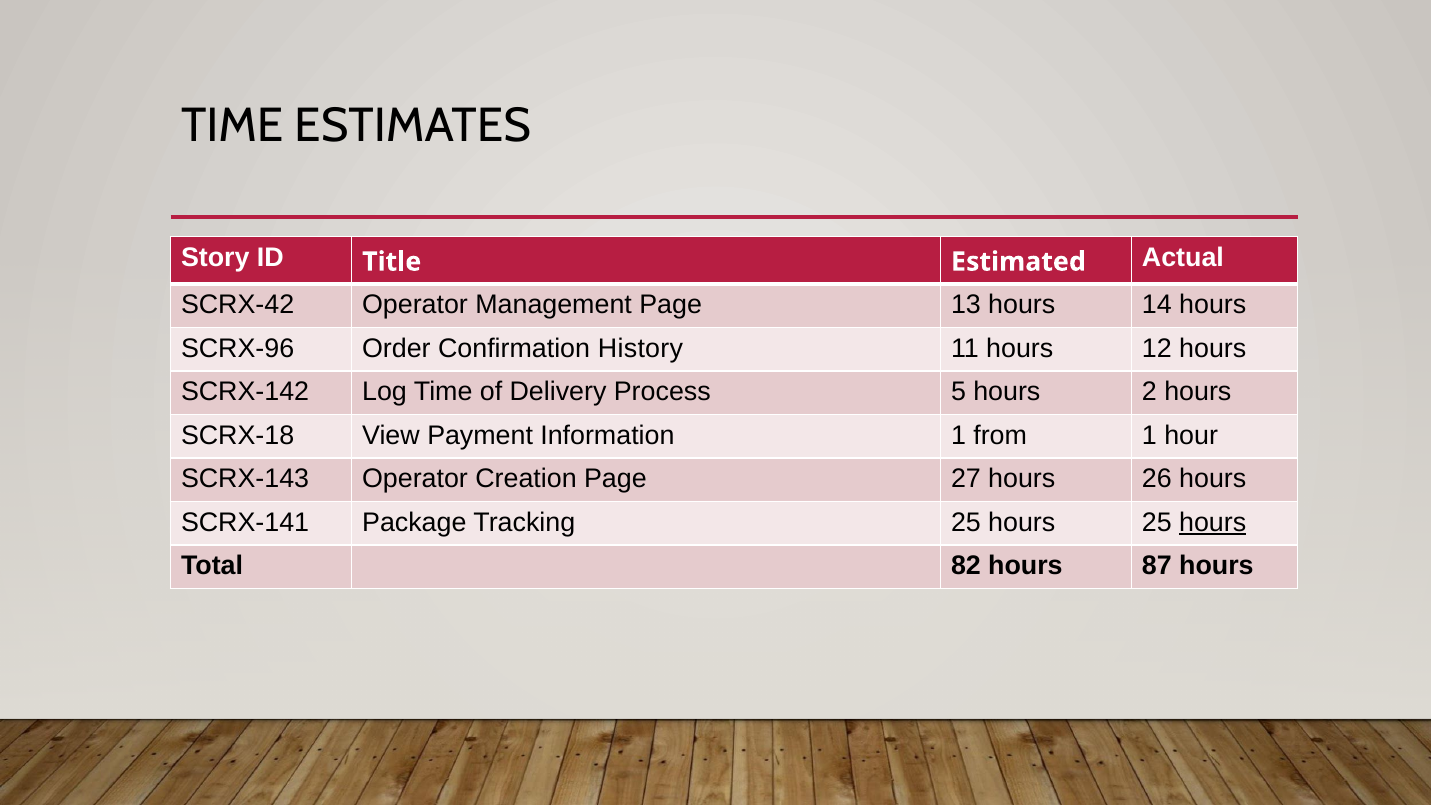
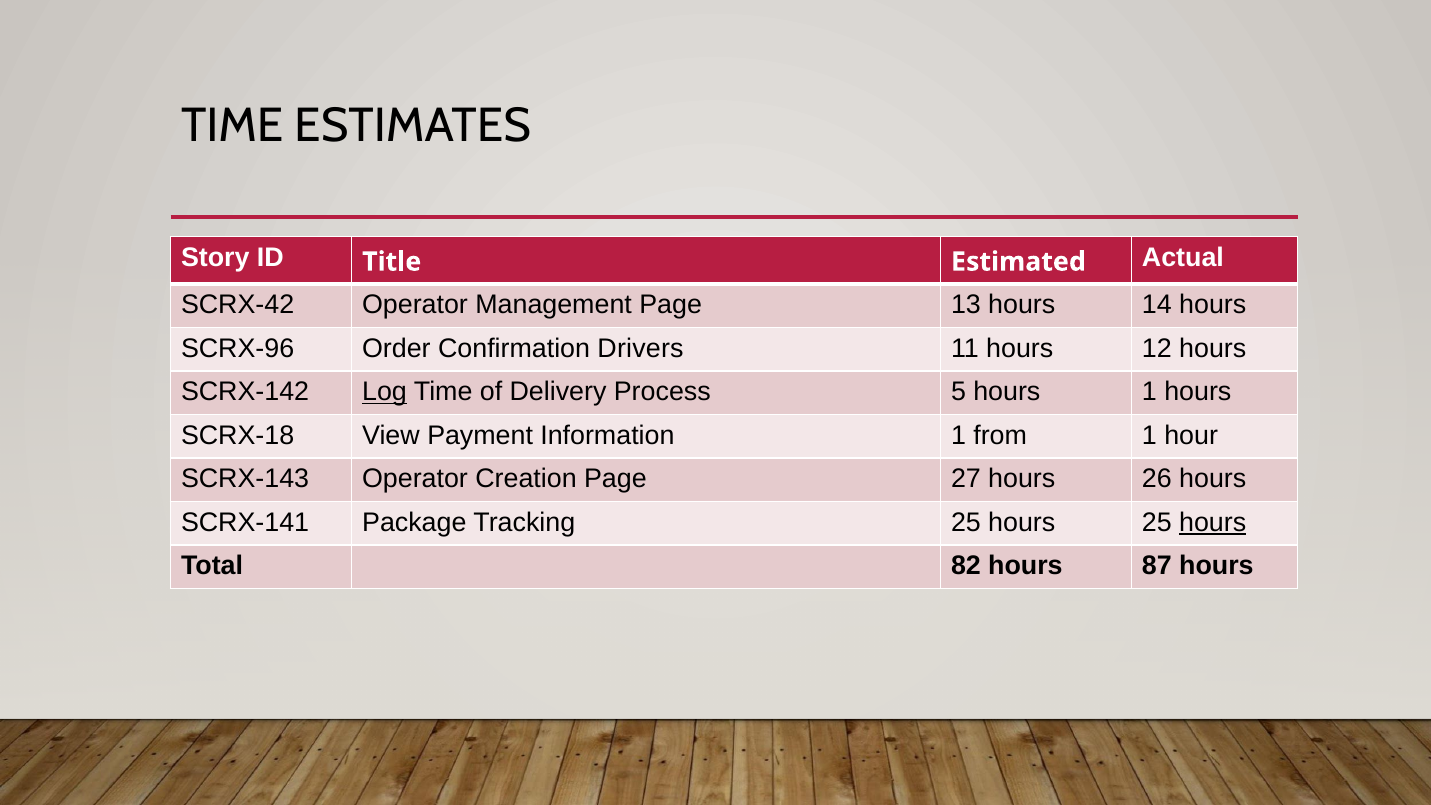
History: History -> Drivers
Log underline: none -> present
hours 2: 2 -> 1
